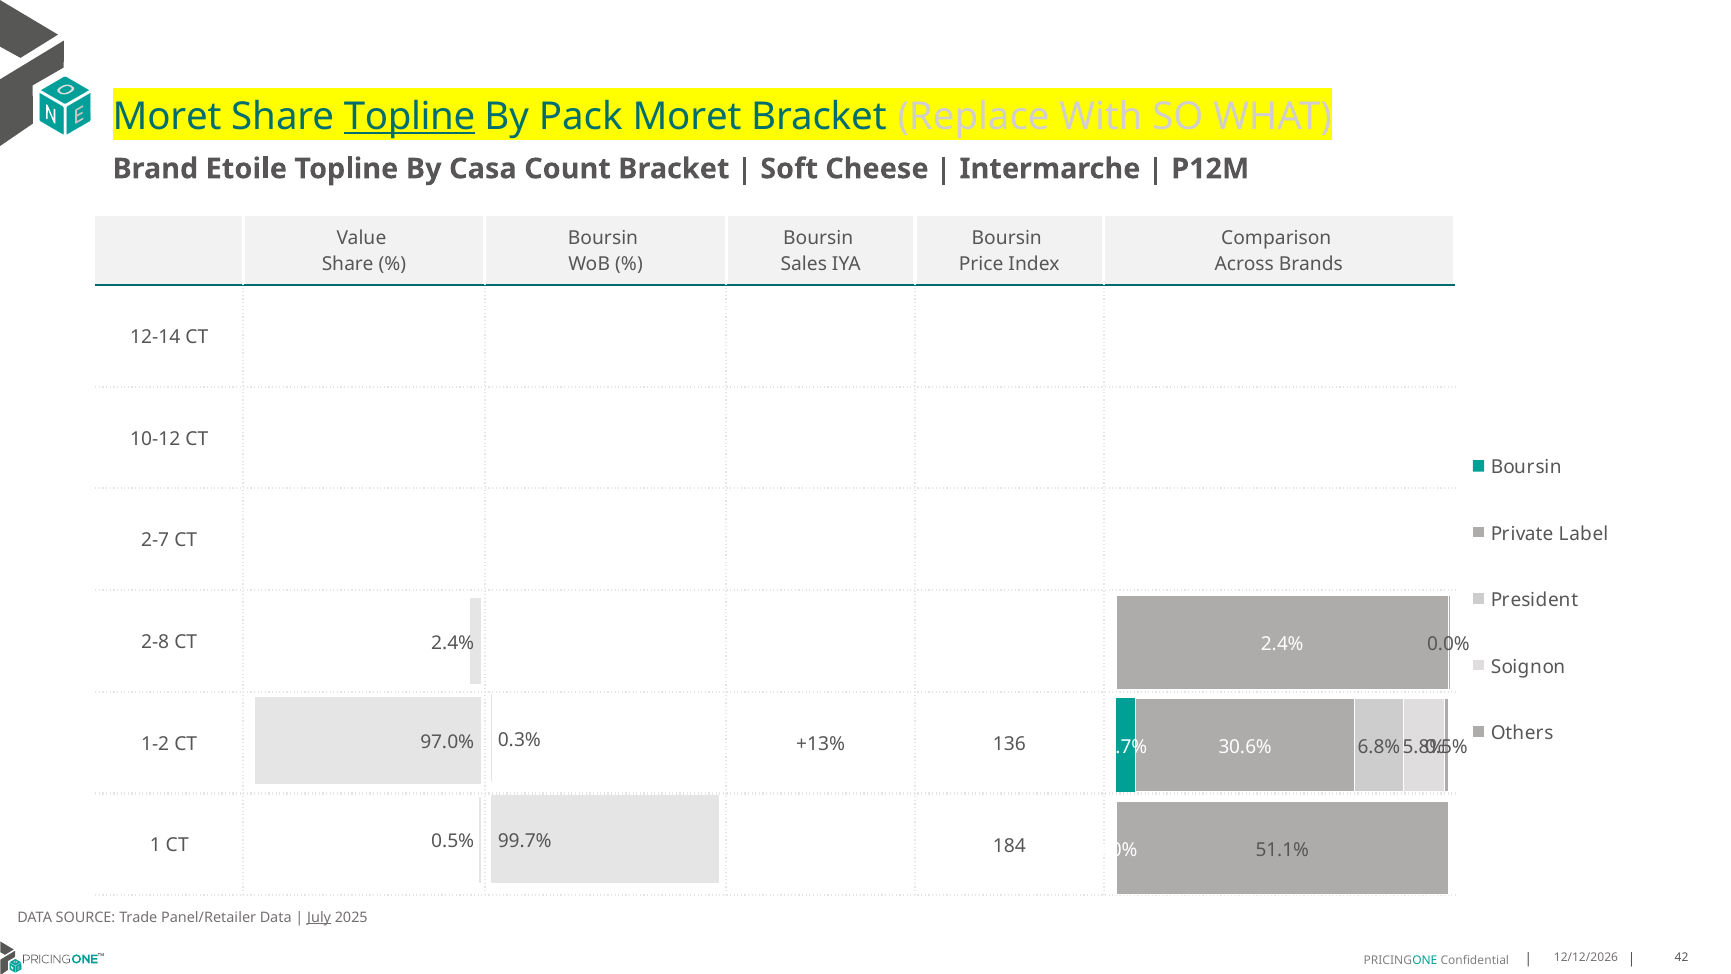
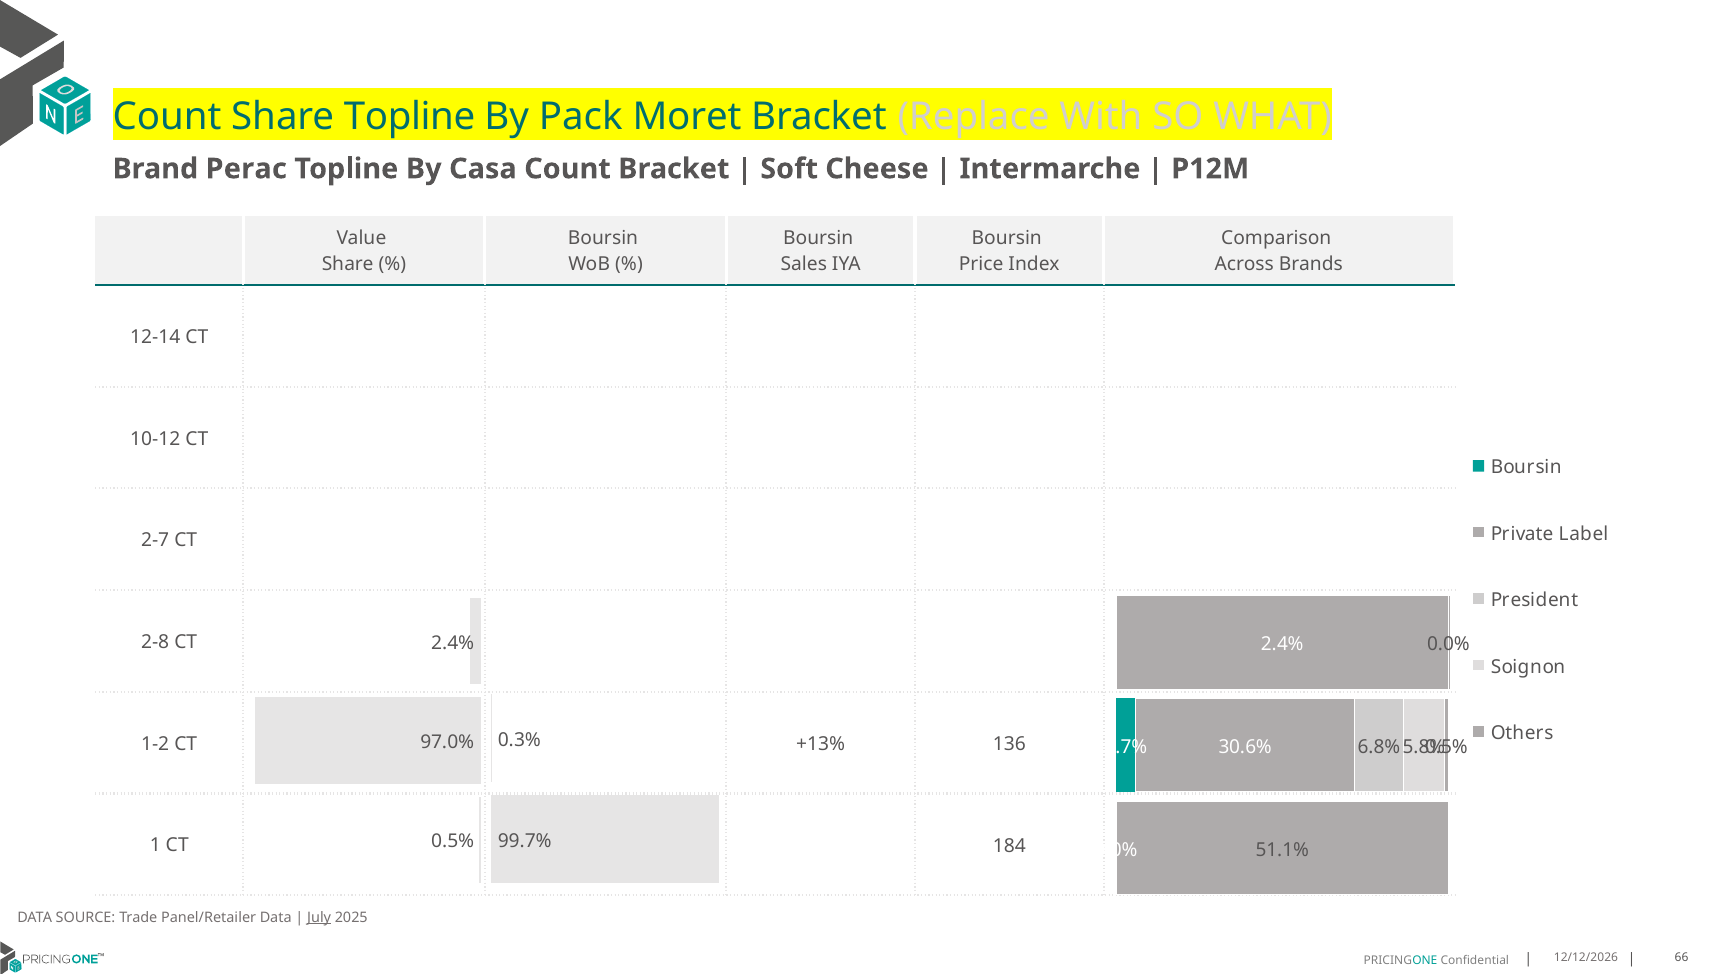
Moret at (167, 116): Moret -> Count
Topline at (410, 116) underline: present -> none
Etoile: Etoile -> Perac
42: 42 -> 66
